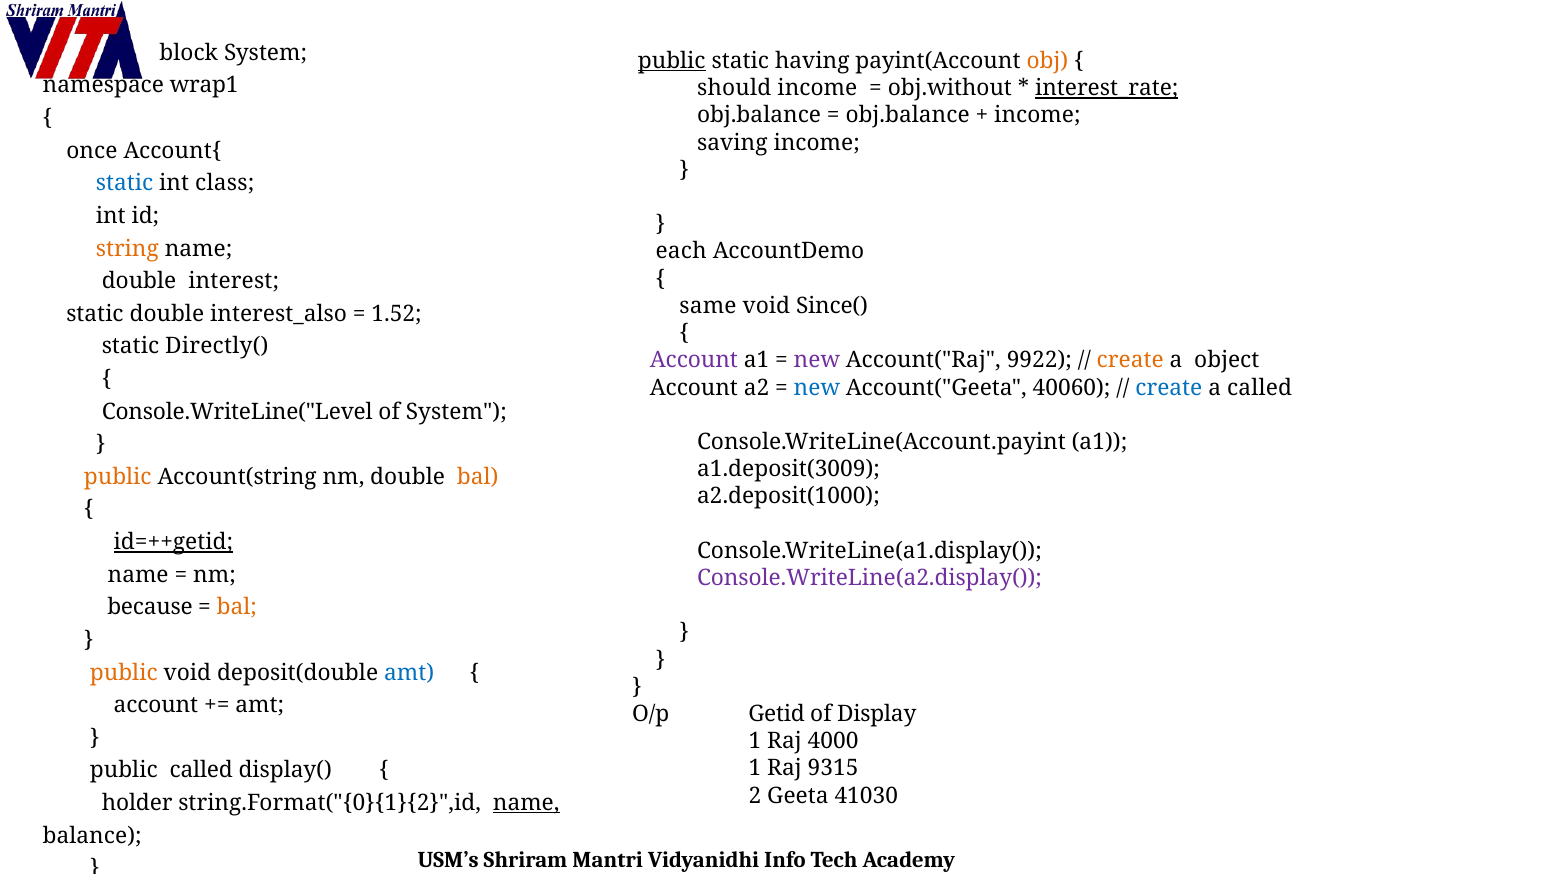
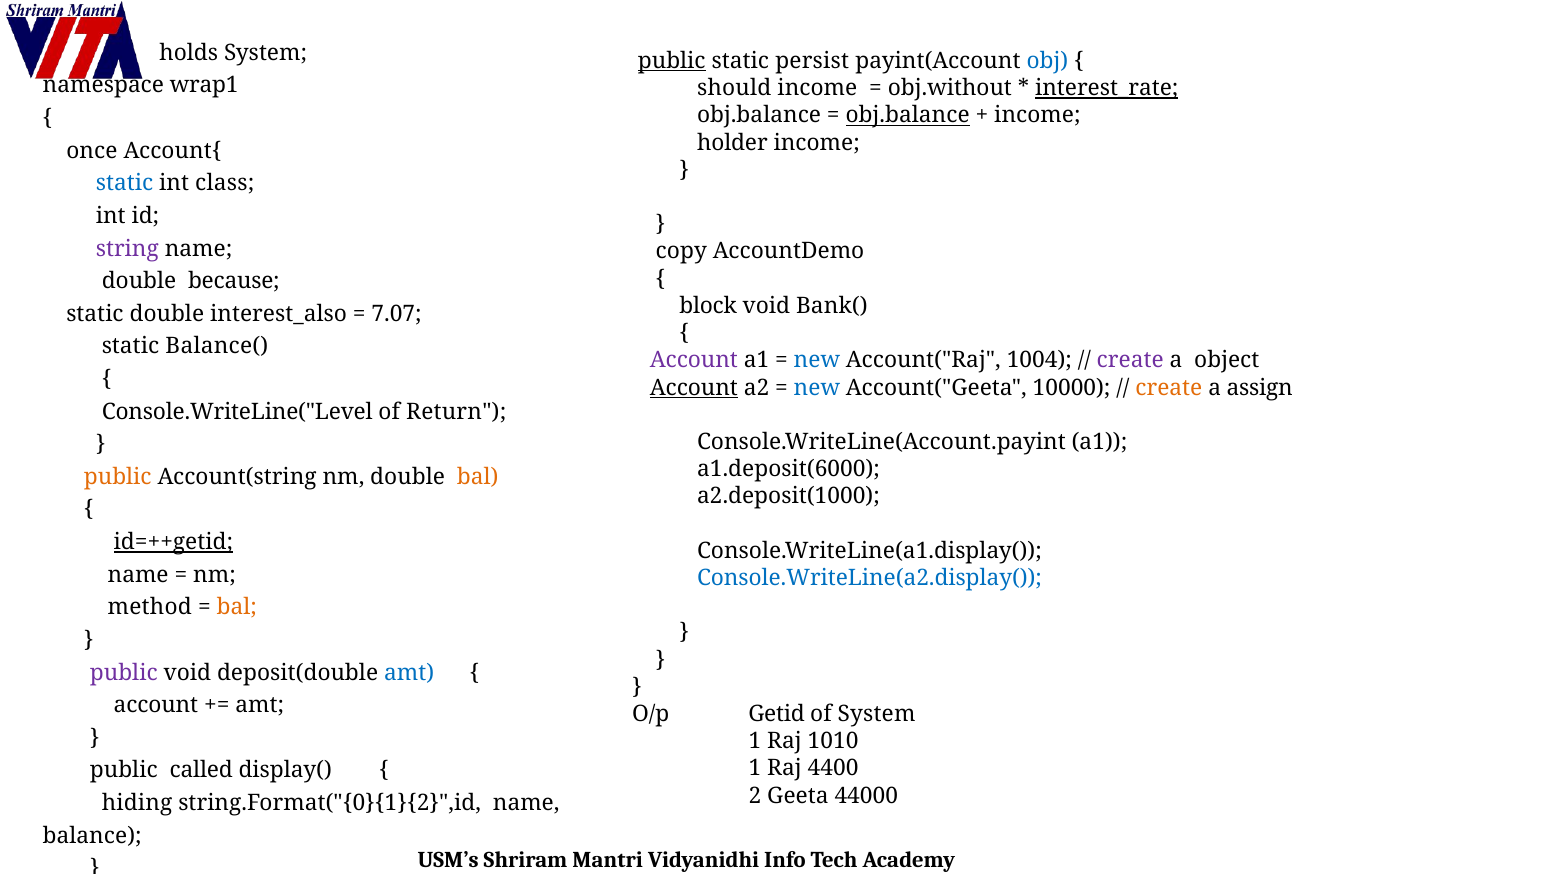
block: block -> holds
having: having -> persist
obj colour: orange -> blue
obj.balance at (908, 116) underline: none -> present
saving: saving -> holder
string colour: orange -> purple
each: each -> copy
interest: interest -> because
same: same -> block
Since(: Since( -> Bank(
1.52: 1.52 -> 7.07
Directly(: Directly( -> Balance(
new at (817, 361) colour: purple -> blue
9922: 9922 -> 1004
create at (1130, 361) colour: orange -> purple
Account at (694, 388) underline: none -> present
40060: 40060 -> 10000
create at (1169, 388) colour: blue -> orange
a called: called -> assign
of System: System -> Return
a1.deposit(3009: a1.deposit(3009 -> a1.deposit(6000
Console.WriteLine(a2.display( colour: purple -> blue
because: because -> method
public at (124, 673) colour: orange -> purple
of Display: Display -> System
4000: 4000 -> 1010
9315: 9315 -> 4400
41030: 41030 -> 44000
holder: holder -> hiding
name at (526, 804) underline: present -> none
